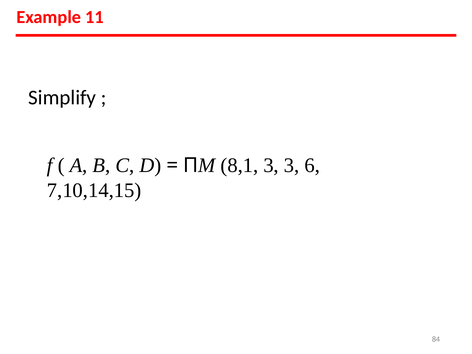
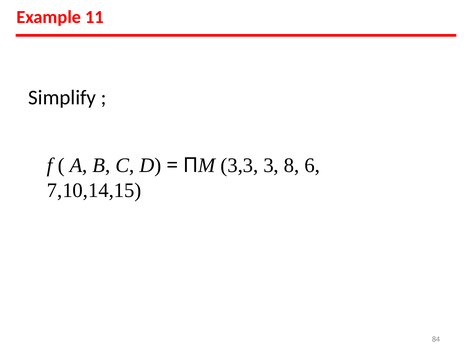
8,1: 8,1 -> 3,3
3 3: 3 -> 8
